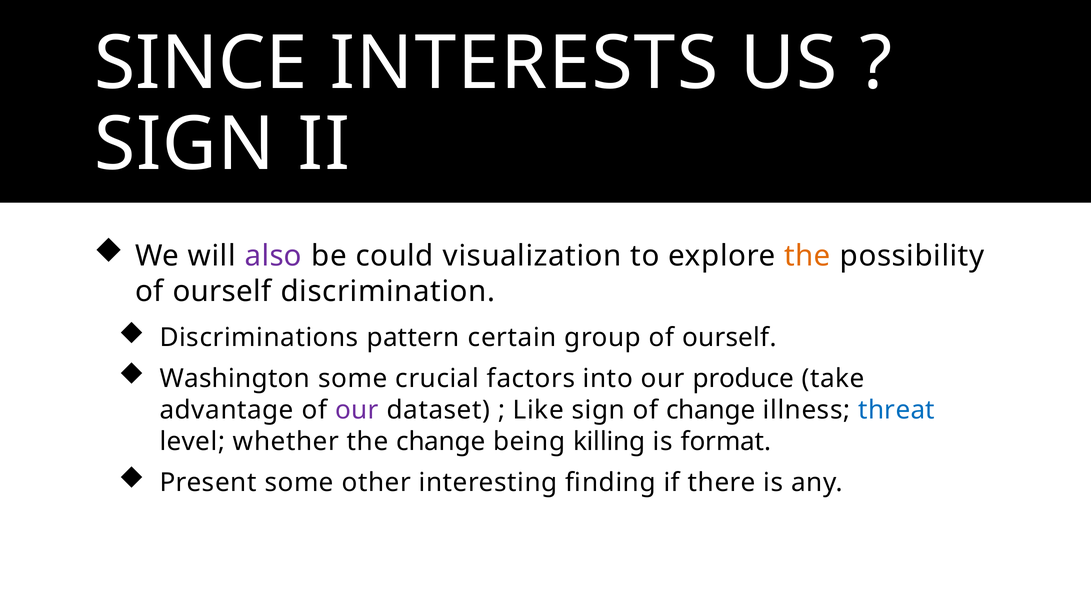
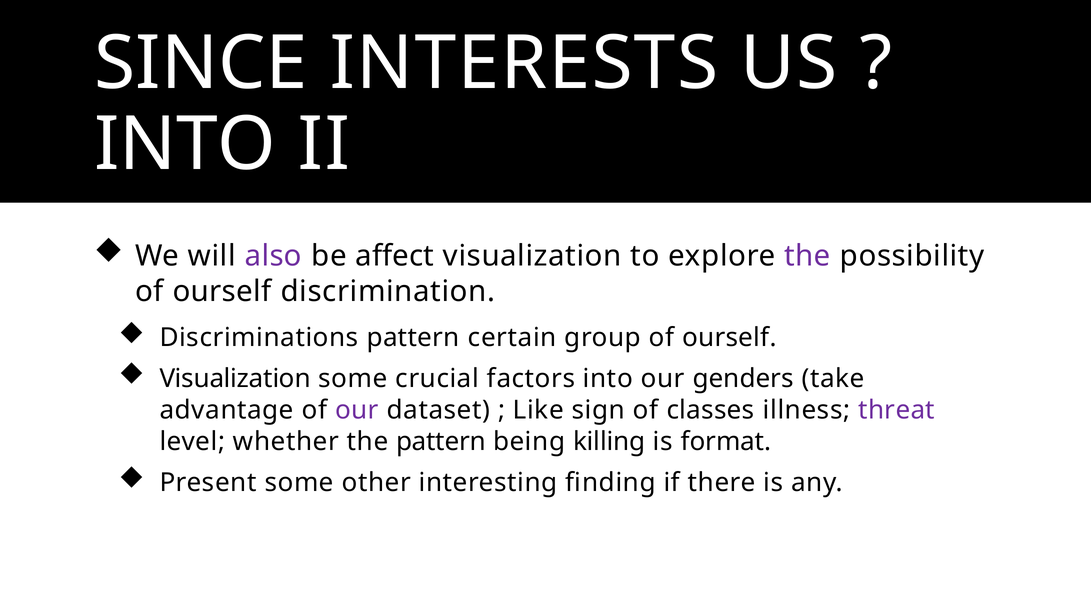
SIGN at (185, 145): SIGN -> INTO
could: could -> affect
the at (807, 256) colour: orange -> purple
Washington at (235, 378): Washington -> Visualization
produce: produce -> genders
of change: change -> classes
threat colour: blue -> purple
the change: change -> pattern
